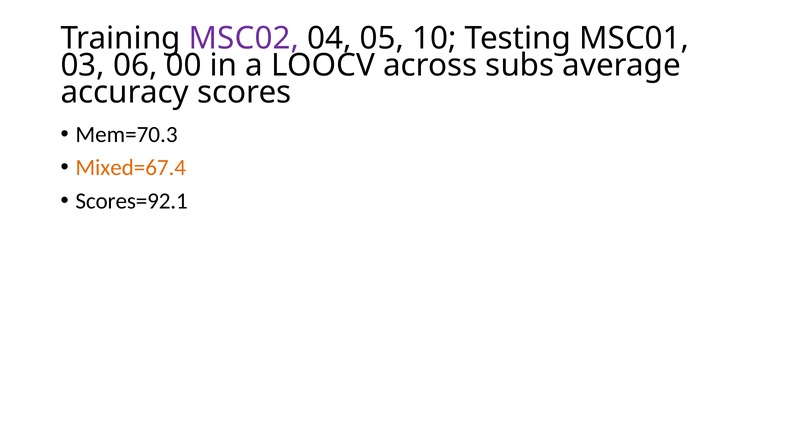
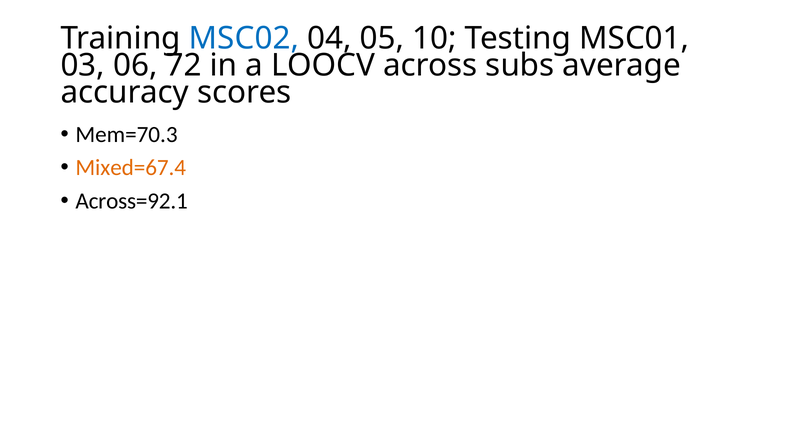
MSC02 colour: purple -> blue
00: 00 -> 72
Scores=92.1: Scores=92.1 -> Across=92.1
